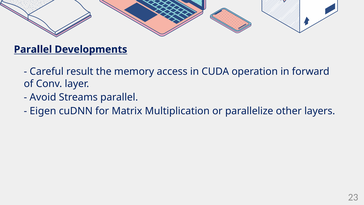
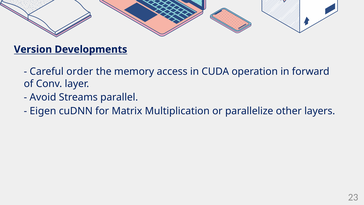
Parallel at (33, 49): Parallel -> Version
result: result -> order
